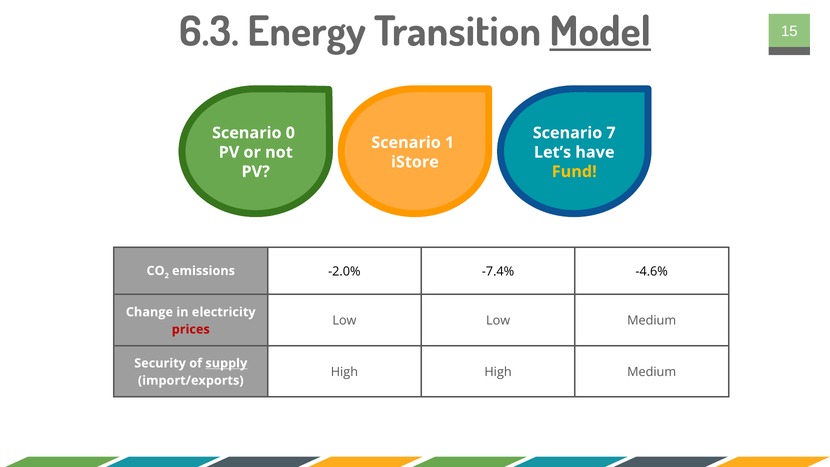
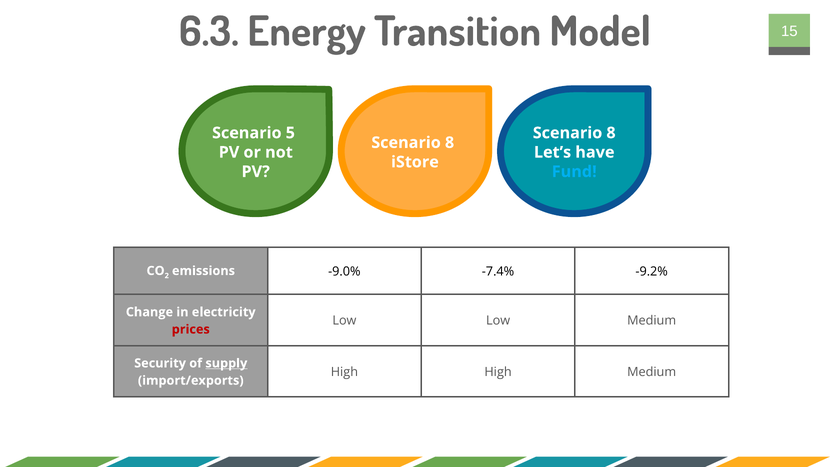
Model underline: present -> none
0: 0 -> 5
7 at (611, 133): 7 -> 8
1 at (450, 143): 1 -> 8
Fund colour: yellow -> light blue
-2.0%: -2.0% -> -9.0%
-4.6%: -4.6% -> -9.2%
